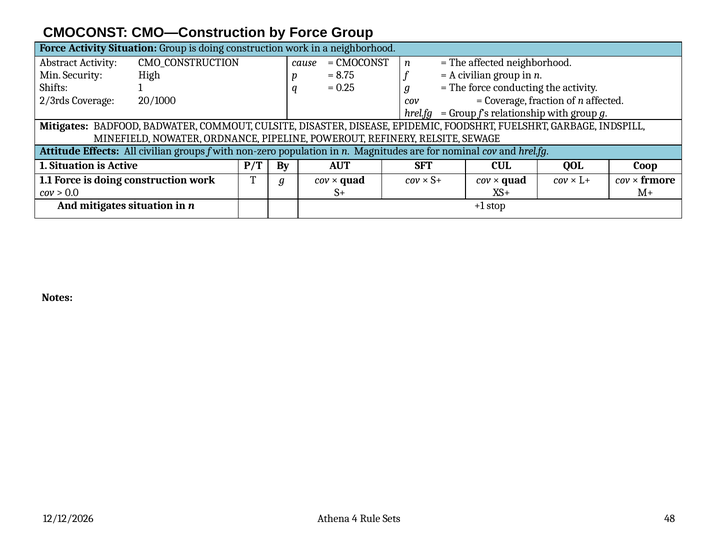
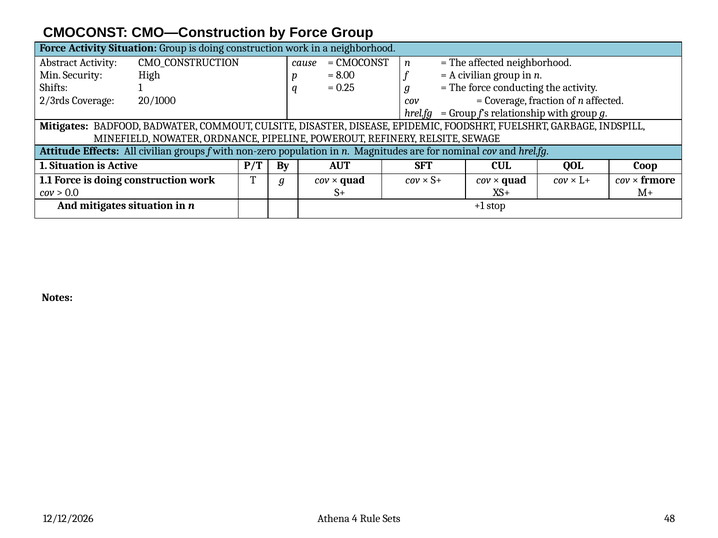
8.75: 8.75 -> 8.00
